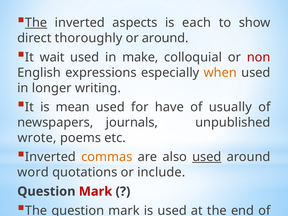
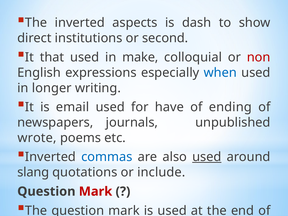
The at (36, 23) underline: present -> none
each: each -> dash
thoroughly: thoroughly -> institutions
or around: around -> second
wait: wait -> that
when colour: orange -> blue
mean: mean -> email
usually: usually -> ending
commas colour: orange -> blue
word: word -> slang
